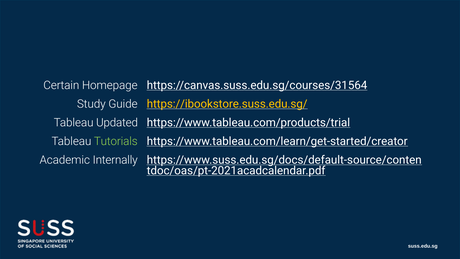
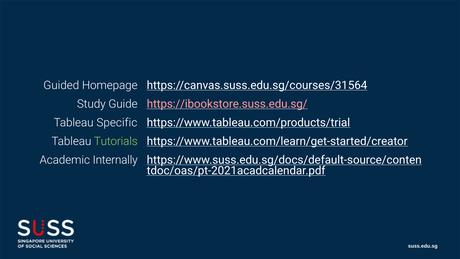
Certain: Certain -> Guided
https://ibookstore.suss.edu.sg/ colour: yellow -> pink
Updated: Updated -> Specific
